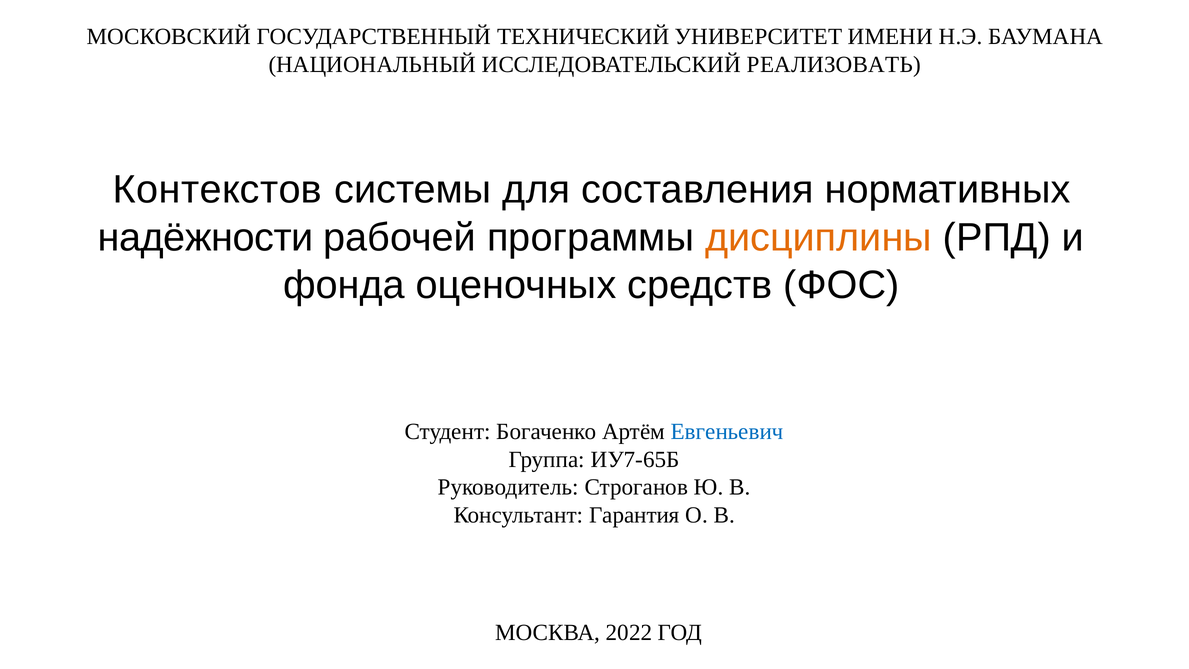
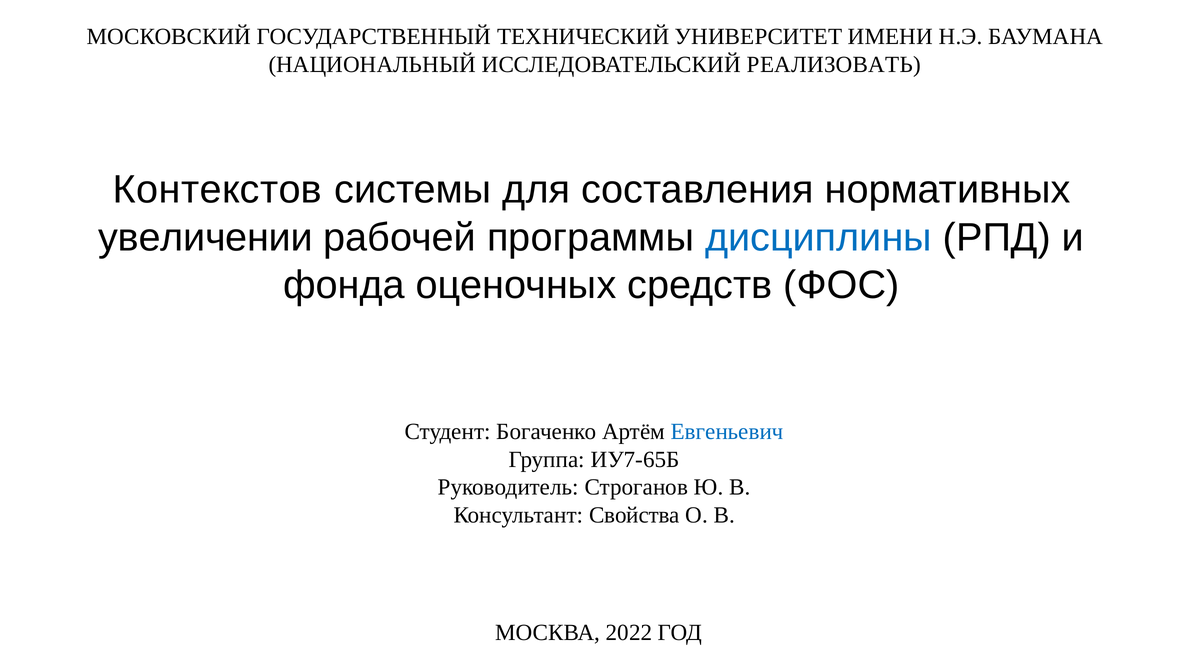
надёжности: надёжности -> увеличении
дисциплины colour: orange -> blue
Гарантия: Гарантия -> Свойства
